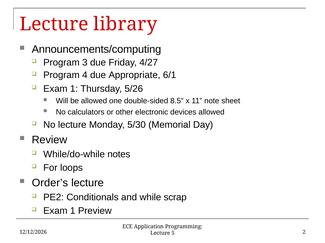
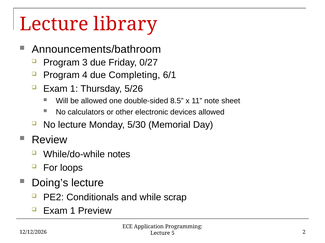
Announcements/computing: Announcements/computing -> Announcements/bathroom
4/27: 4/27 -> 0/27
Appropriate: Appropriate -> Completing
Order’s: Order’s -> Doing’s
